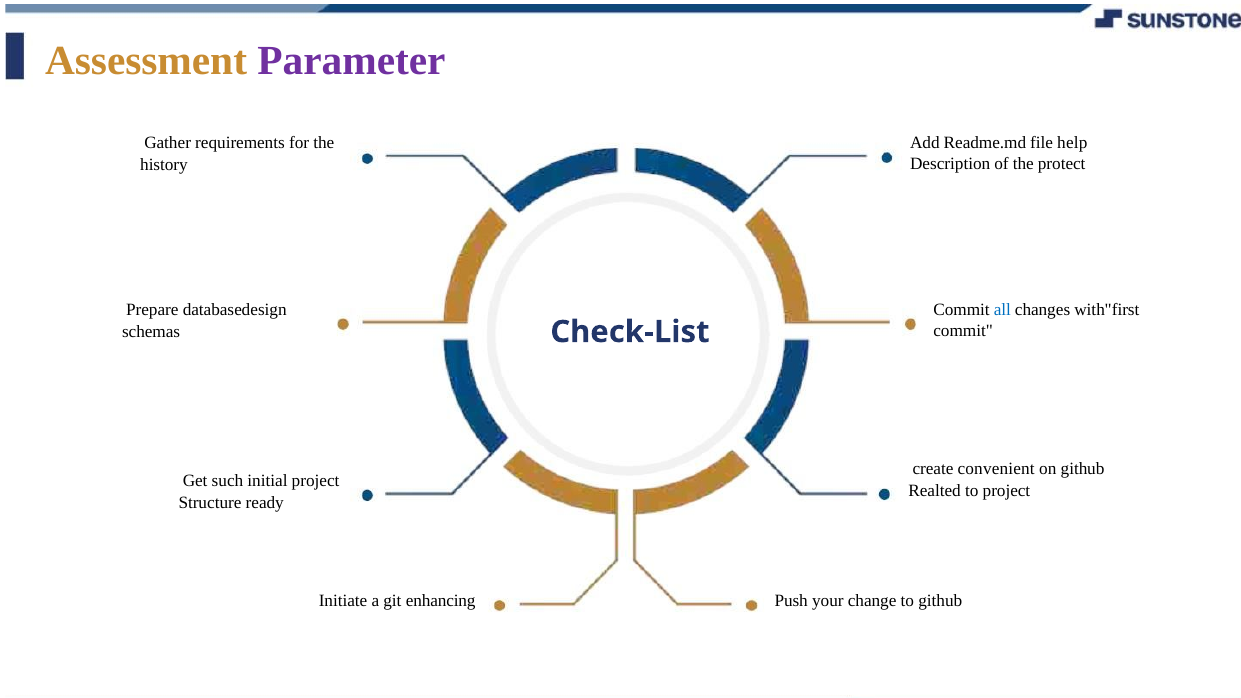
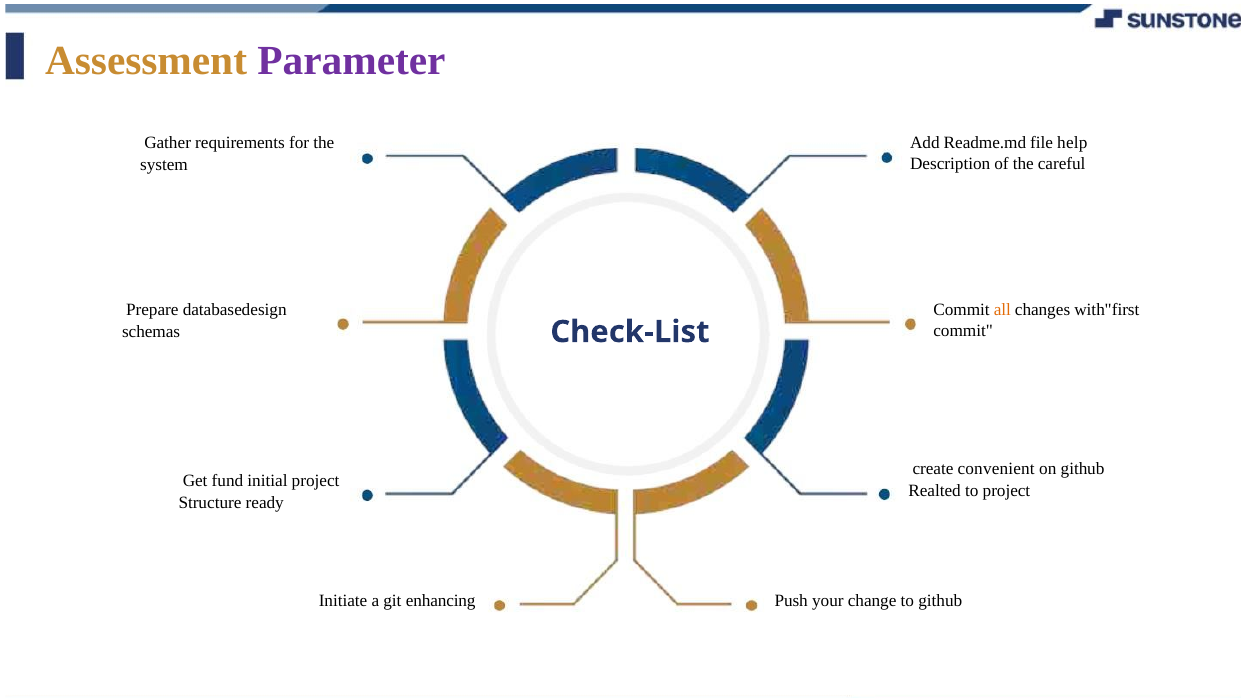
protect: protect -> careful
history: history -> system
all colour: blue -> orange
such: such -> fund
